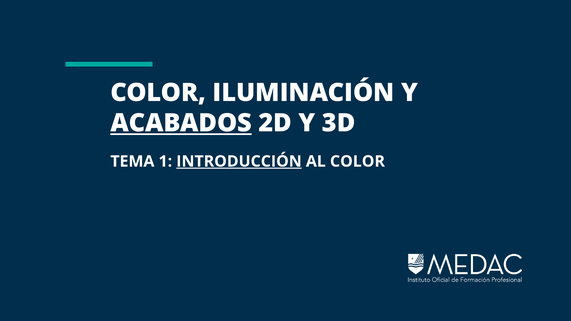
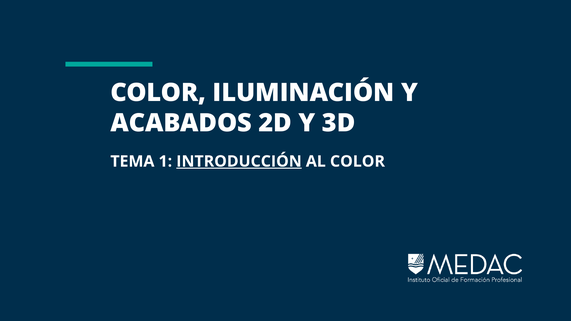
ACABADOS underline: present -> none
